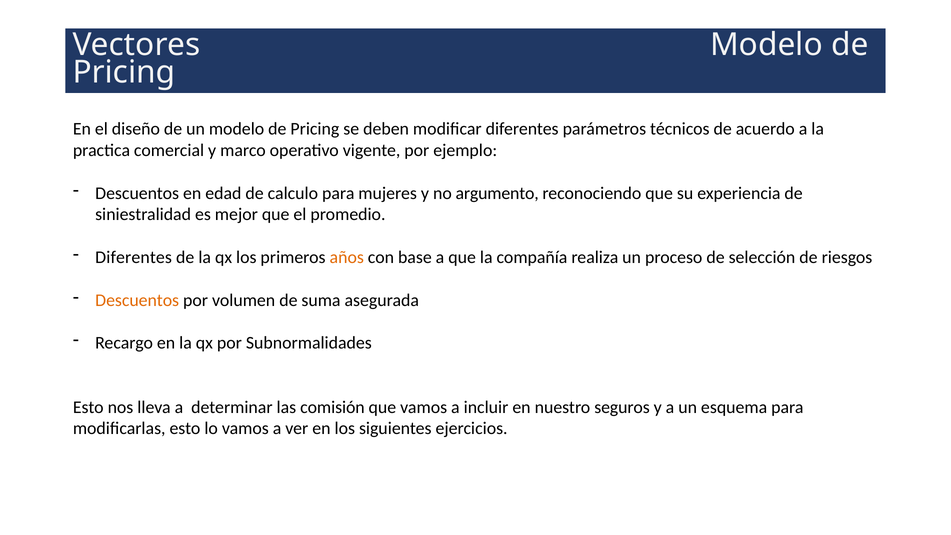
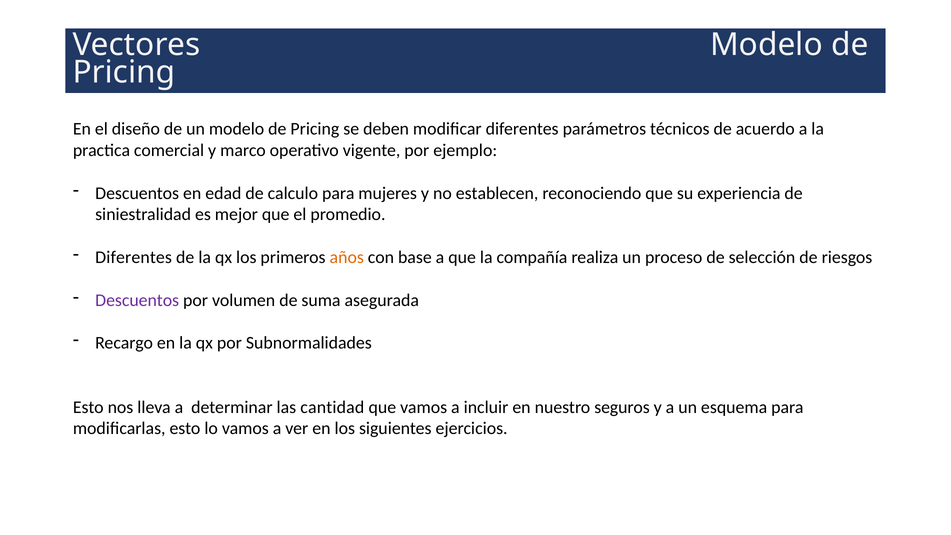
argumento: argumento -> establecen
Descuentos at (137, 300) colour: orange -> purple
comisión: comisión -> cantidad
